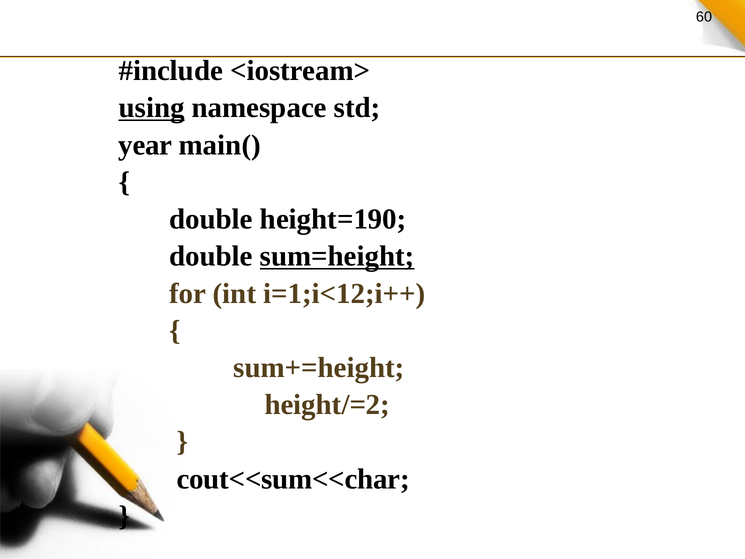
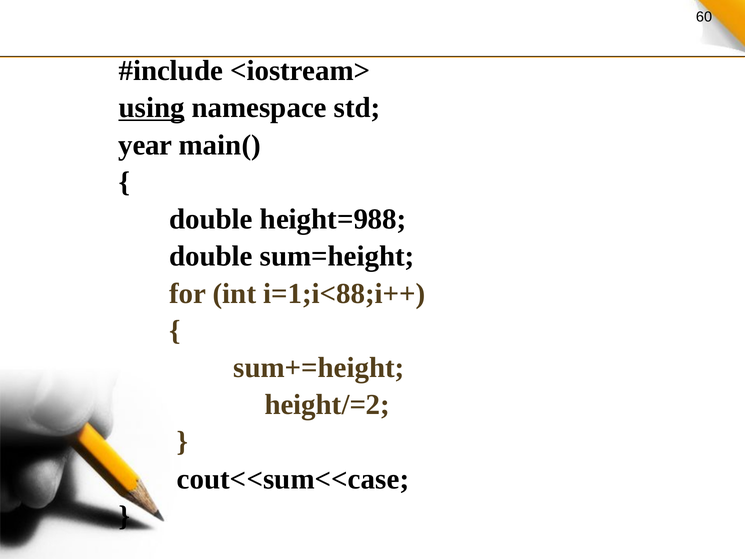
height=190: height=190 -> height=988
sum=height underline: present -> none
i=1;i<12;i++: i=1;i<12;i++ -> i=1;i<88;i++
cout<<sum<<char: cout<<sum<<char -> cout<<sum<<case
